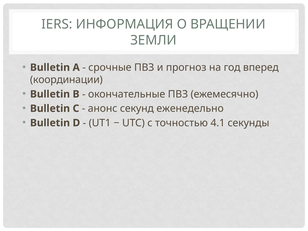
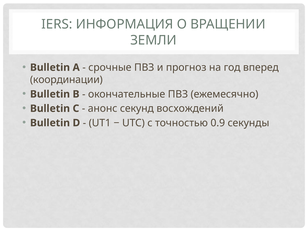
еженедельно: еженедельно -> восхождений
4.1: 4.1 -> 0.9
